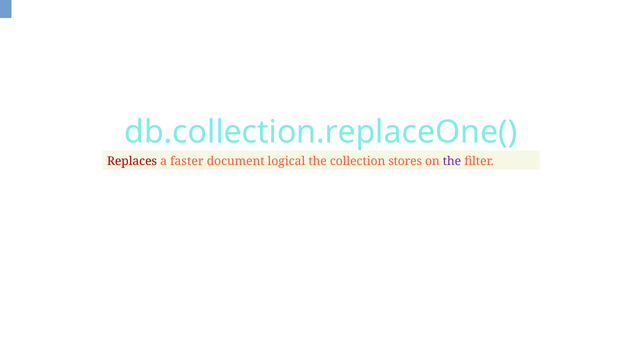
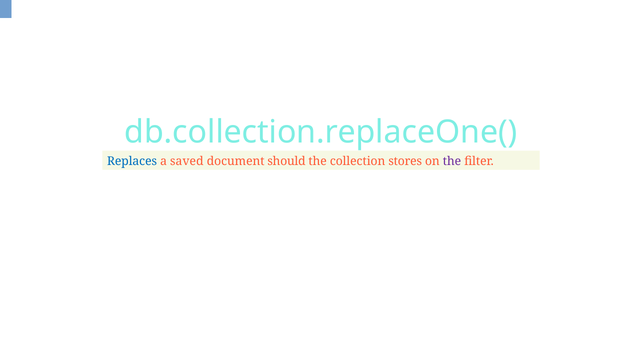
Replaces colour: red -> blue
faster: faster -> saved
logical: logical -> should
